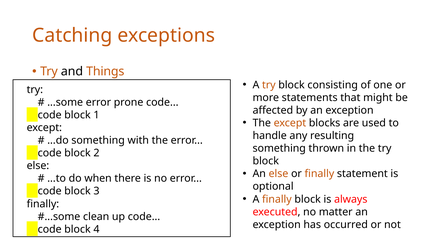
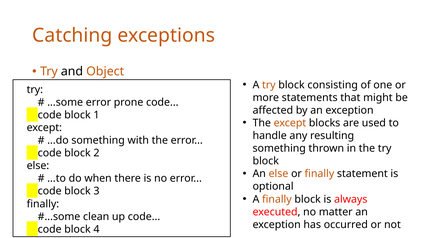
Things: Things -> Object
